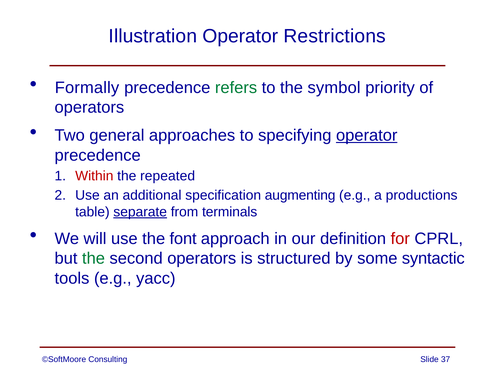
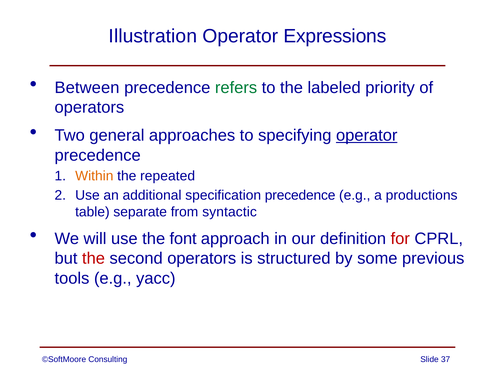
Restrictions: Restrictions -> Expressions
Formally: Formally -> Between
symbol: symbol -> labeled
Within colour: red -> orange
specification augmenting: augmenting -> precedence
separate underline: present -> none
terminals: terminals -> syntactic
the at (94, 258) colour: green -> red
syntactic: syntactic -> previous
